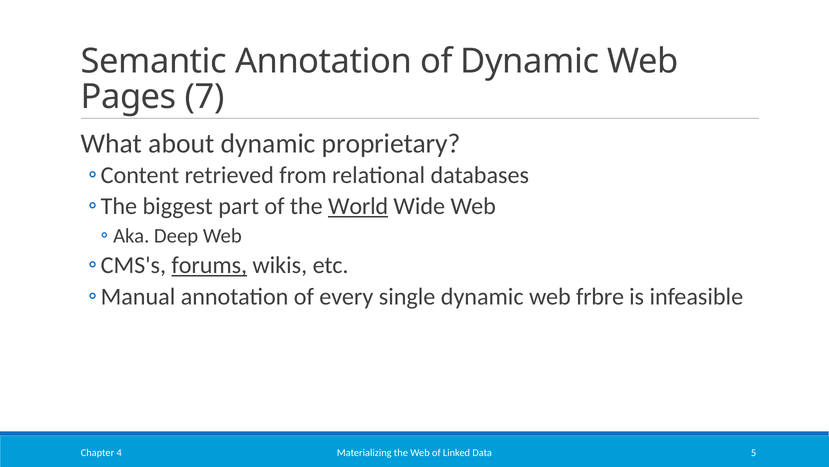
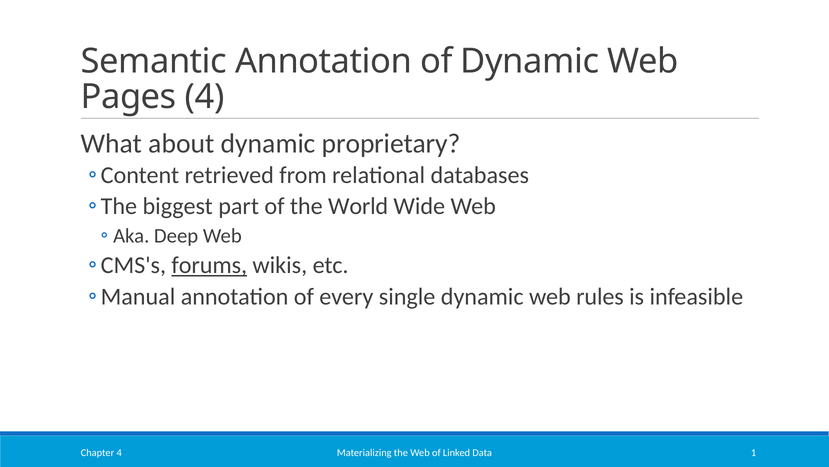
Pages 7: 7 -> 4
World underline: present -> none
frbre: frbre -> rules
5: 5 -> 1
